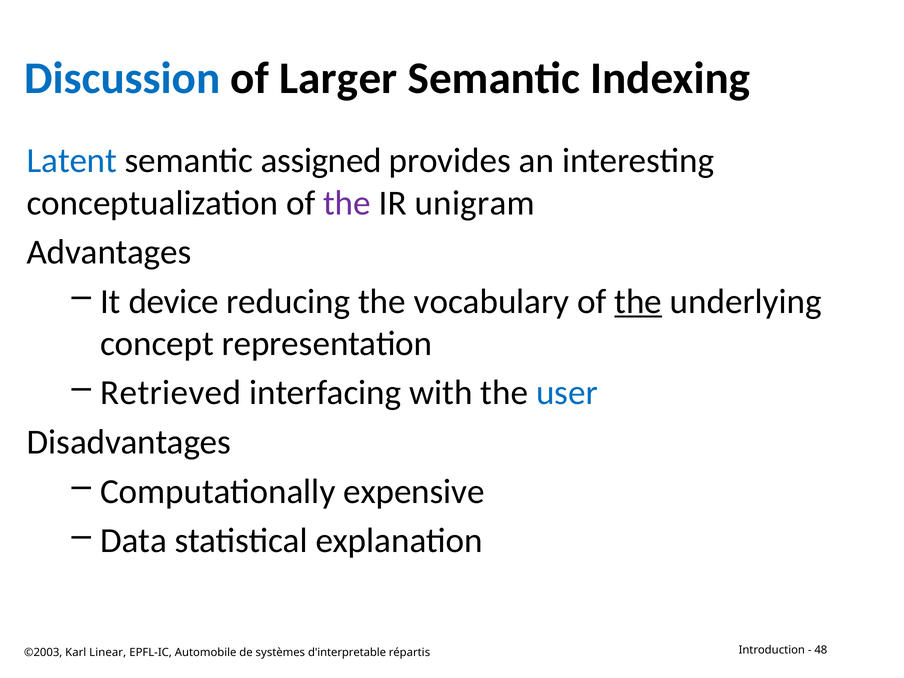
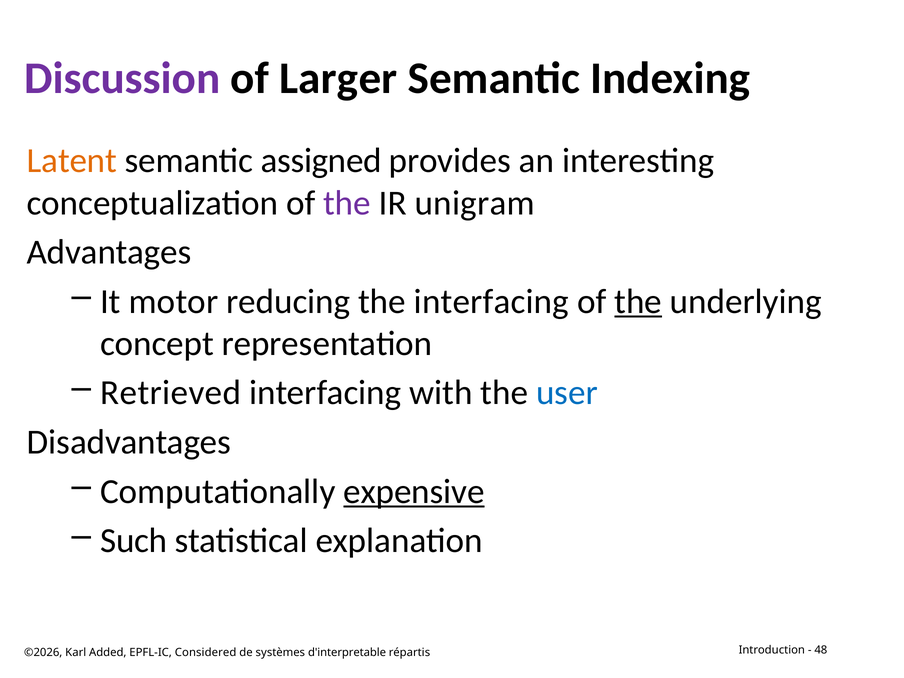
Discussion colour: blue -> purple
Latent colour: blue -> orange
device: device -> motor
the vocabulary: vocabulary -> interfacing
expensive underline: none -> present
Data: Data -> Such
©2003: ©2003 -> ©2026
Linear: Linear -> Added
Automobile: Automobile -> Considered
